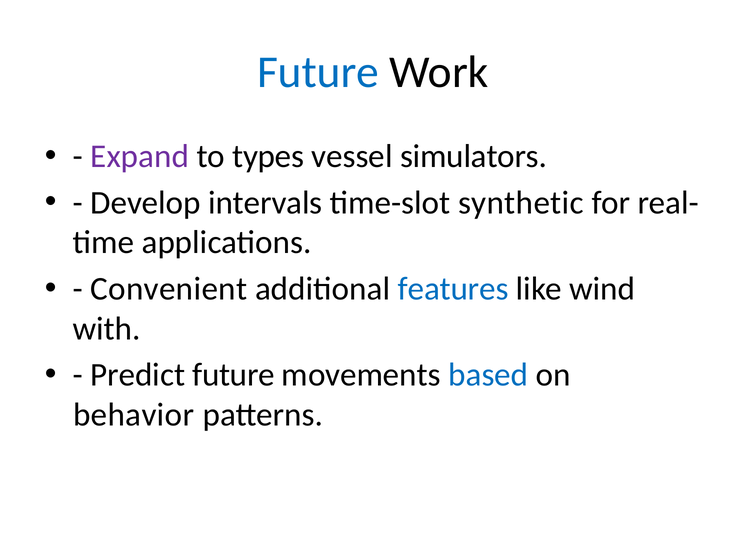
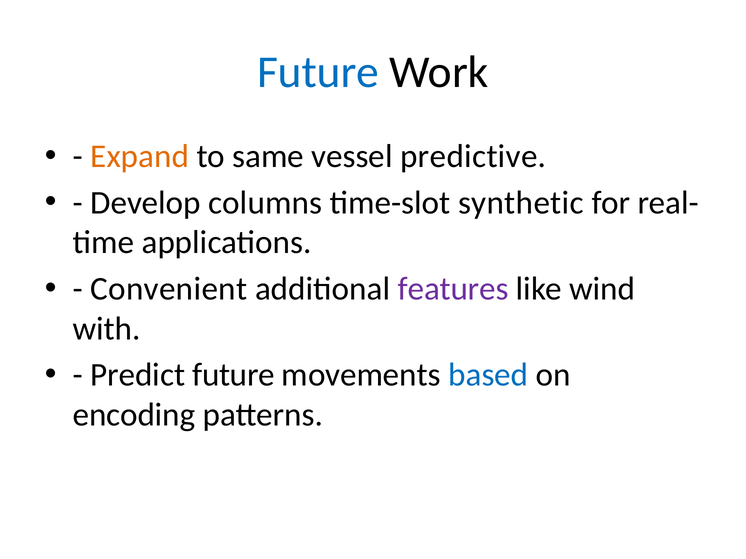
Expand colour: purple -> orange
types: types -> same
simulators: simulators -> predictive
intervals: intervals -> columns
features colour: blue -> purple
behavior: behavior -> encoding
